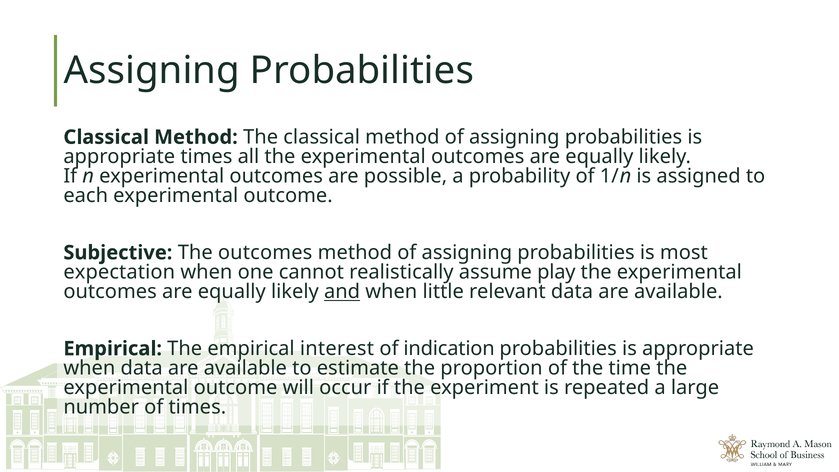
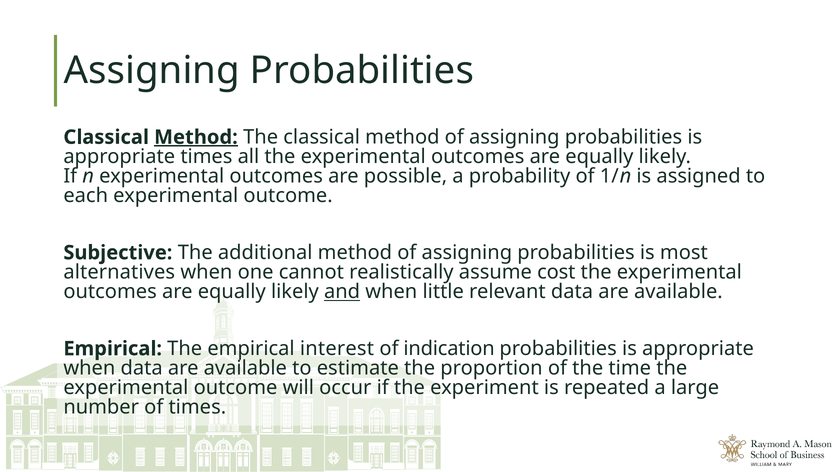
Method at (196, 137) underline: none -> present
The outcomes: outcomes -> additional
expectation: expectation -> alternatives
play: play -> cost
